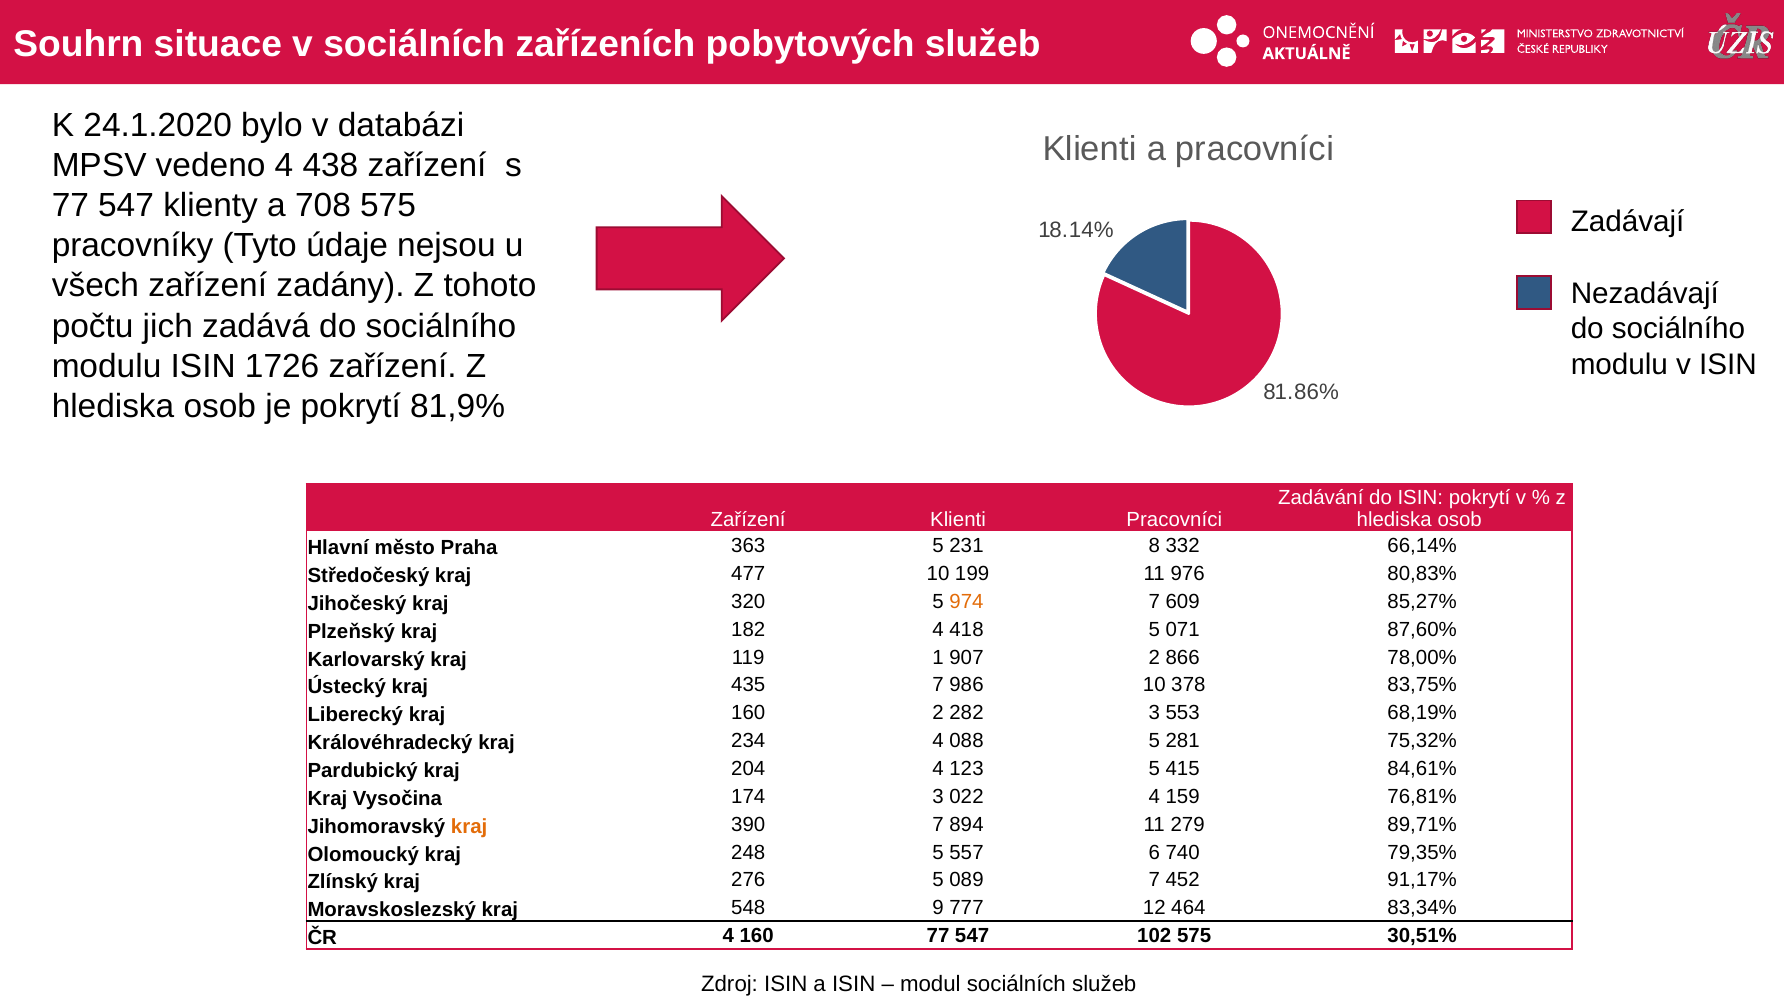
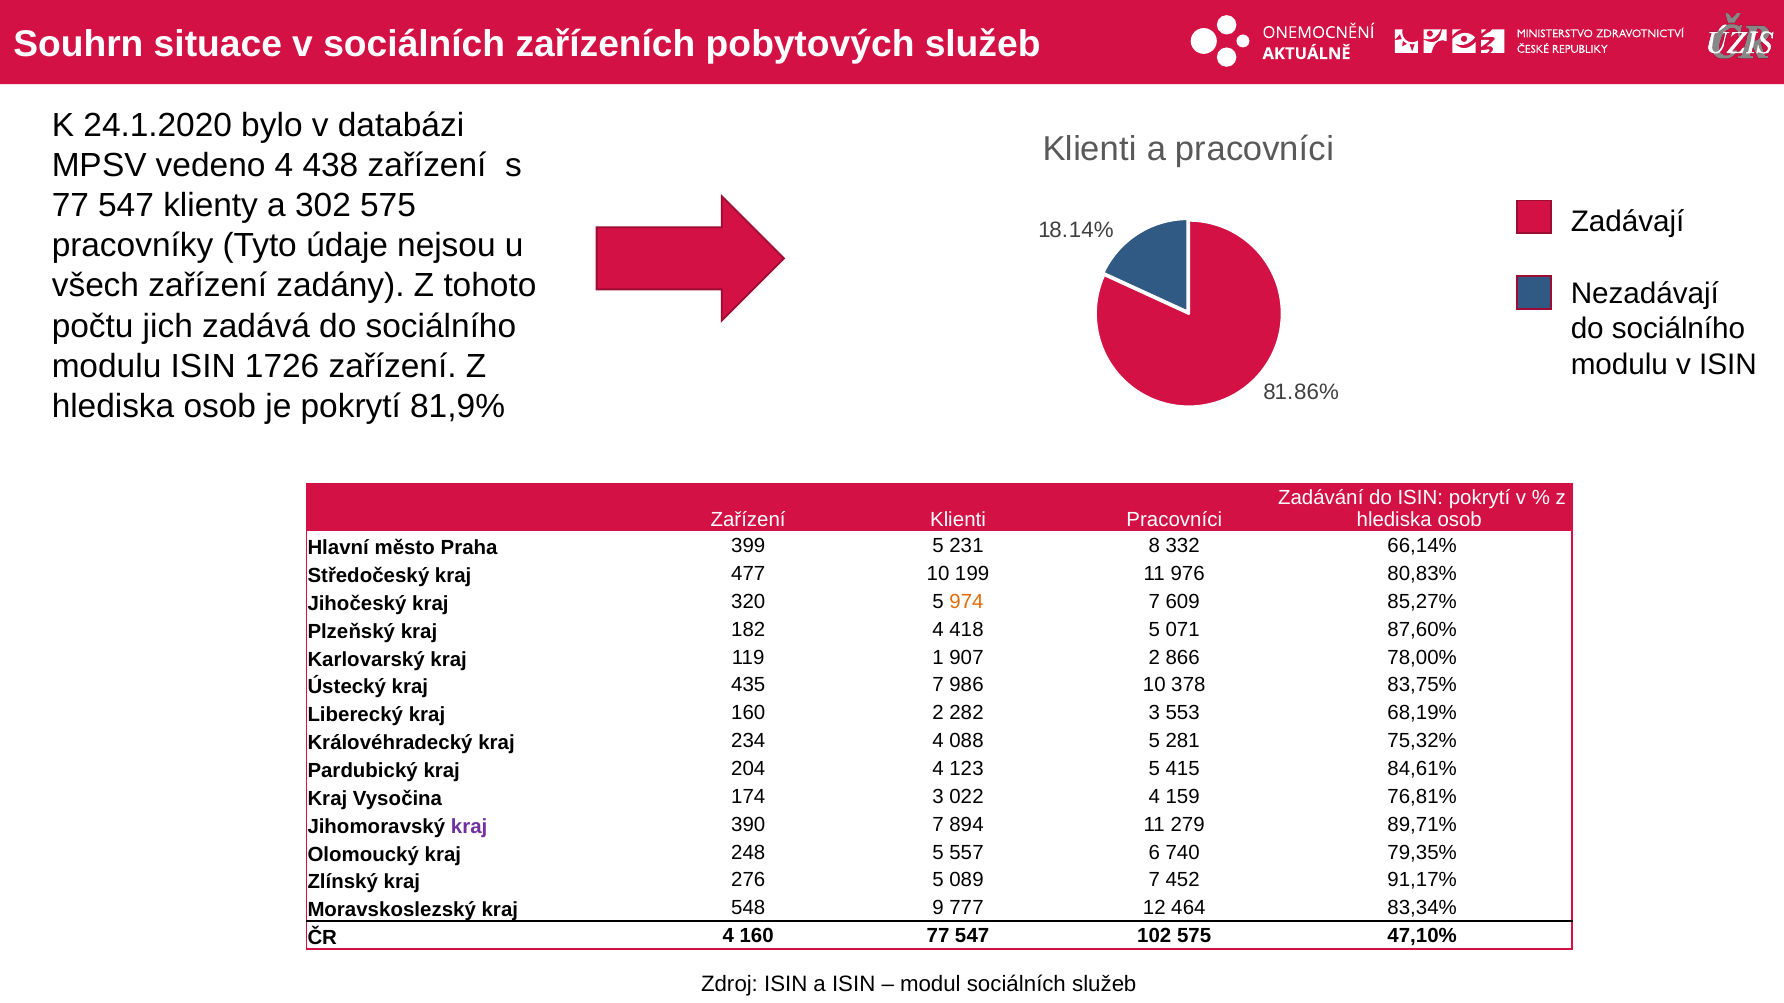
708: 708 -> 302
363: 363 -> 399
kraj at (469, 827) colour: orange -> purple
30,51%: 30,51% -> 47,10%
